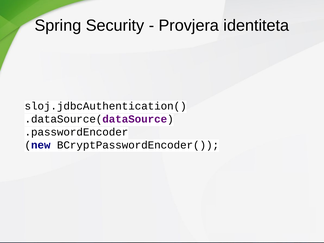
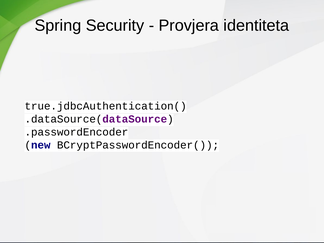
sloj.jdbcAuthentication(: sloj.jdbcAuthentication( -> true.jdbcAuthentication(
